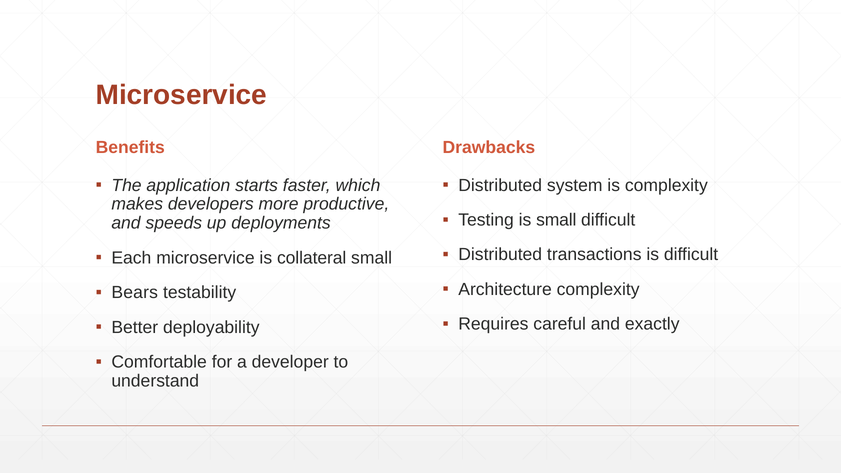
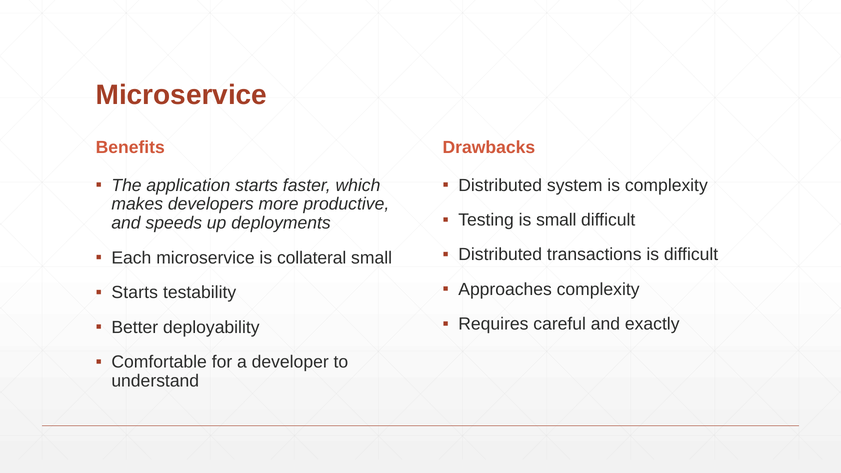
Architecture: Architecture -> Approaches
Bears at (135, 293): Bears -> Starts
